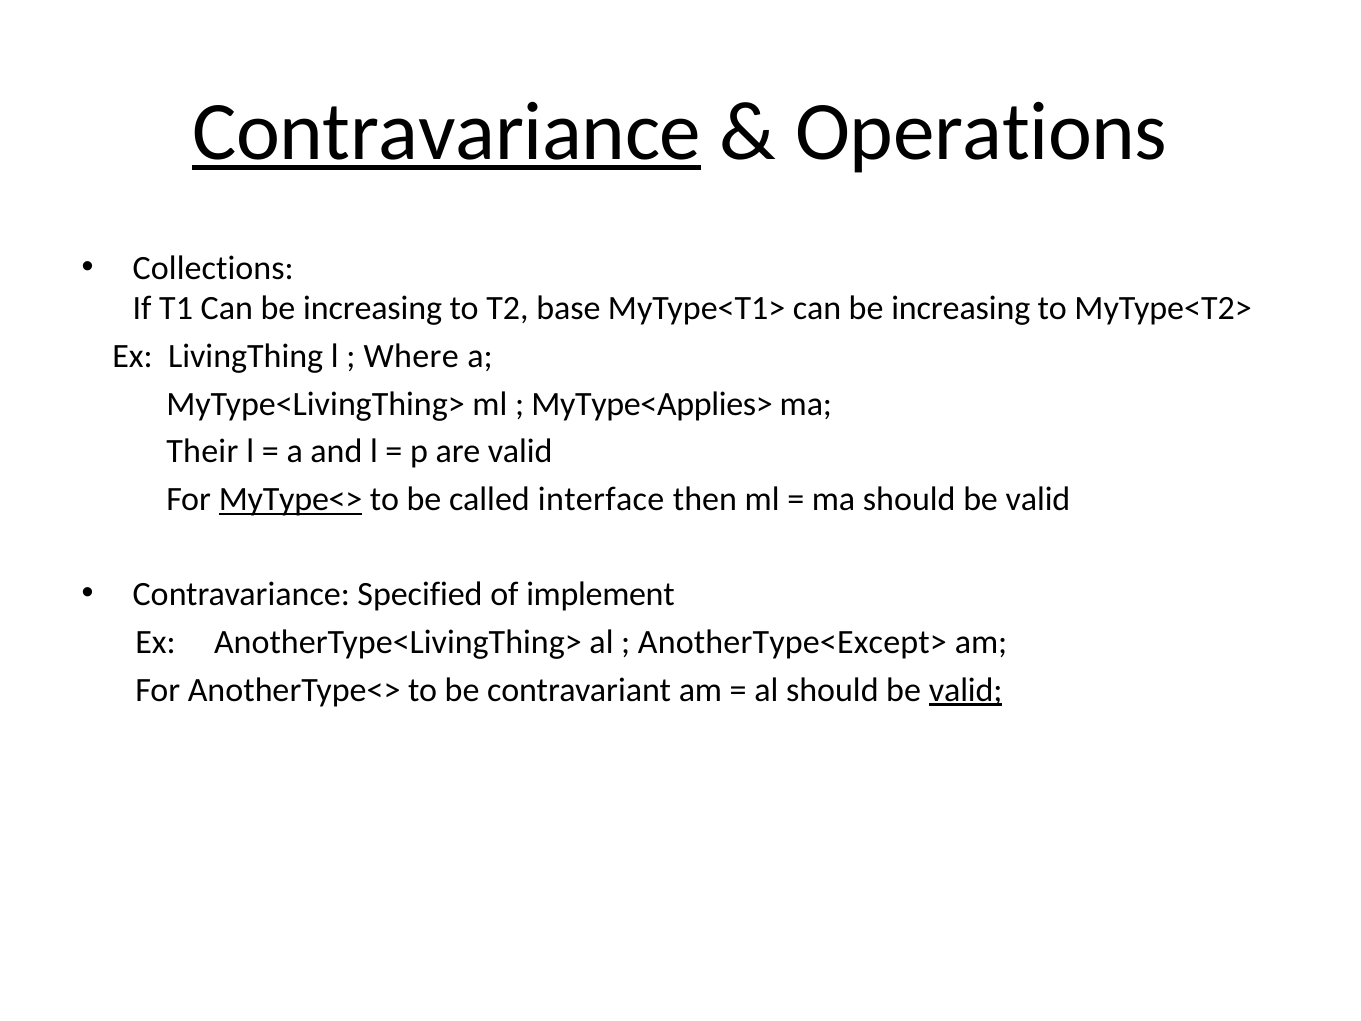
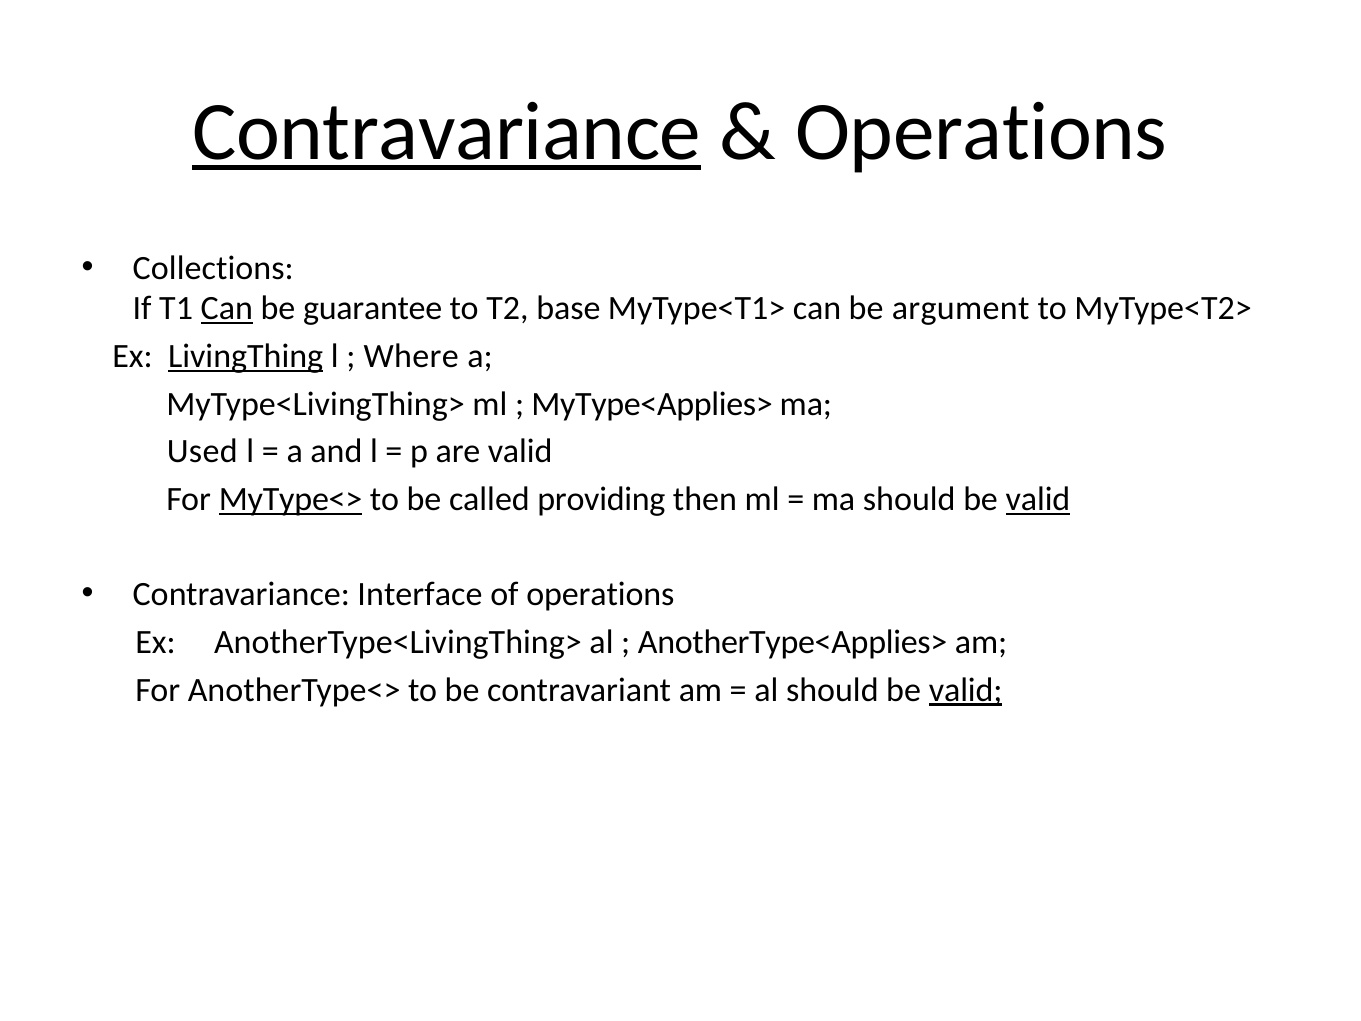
Can at (227, 309) underline: none -> present
increasing at (373, 309): increasing -> guarantee
MyType<T1> can be increasing: increasing -> argument
LivingThing underline: none -> present
Their: Their -> Used
interface: interface -> providing
valid at (1038, 499) underline: none -> present
Specified: Specified -> Interface
of implement: implement -> operations
AnotherType<Except>: AnotherType<Except> -> AnotherType<Applies>
